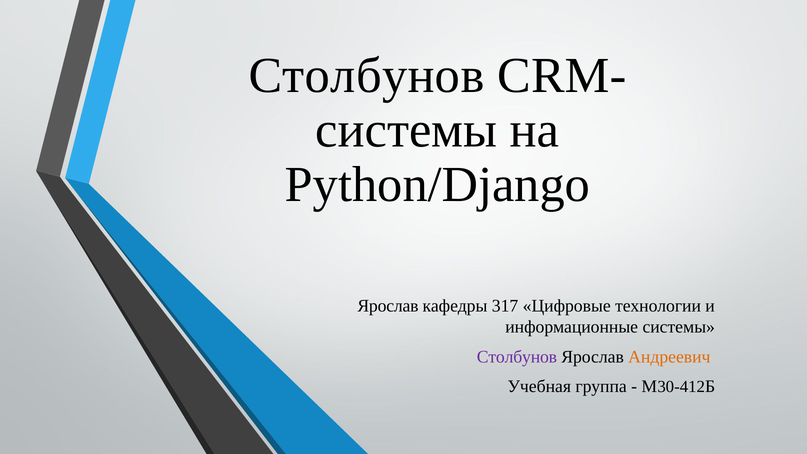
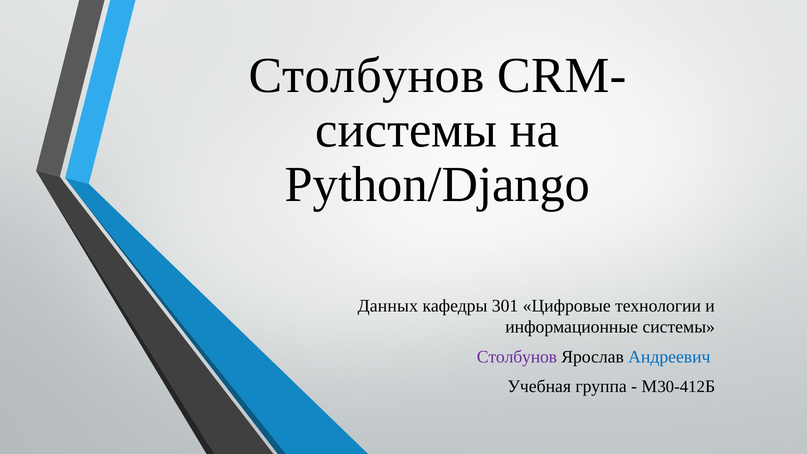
Ярослав at (388, 306): Ярослав -> Данных
317: 317 -> 301
Андреевич colour: orange -> blue
